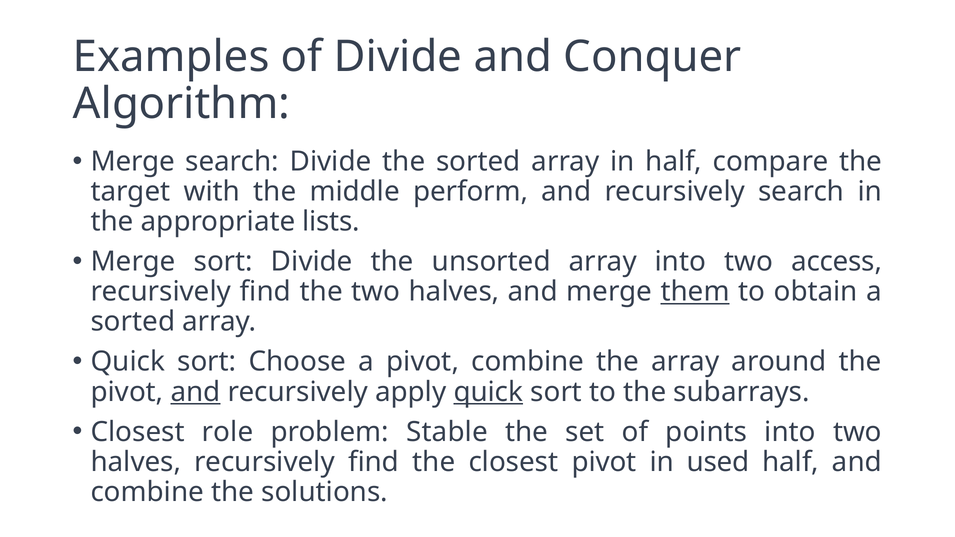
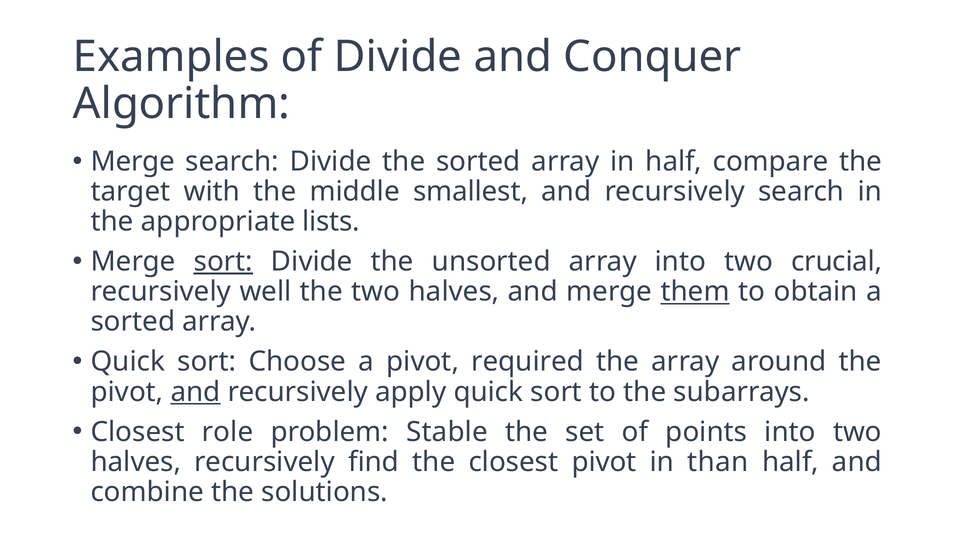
perform: perform -> smallest
sort at (223, 262) underline: none -> present
access: access -> crucial
find at (265, 292): find -> well
pivot combine: combine -> required
quick at (488, 392) underline: present -> none
used: used -> than
